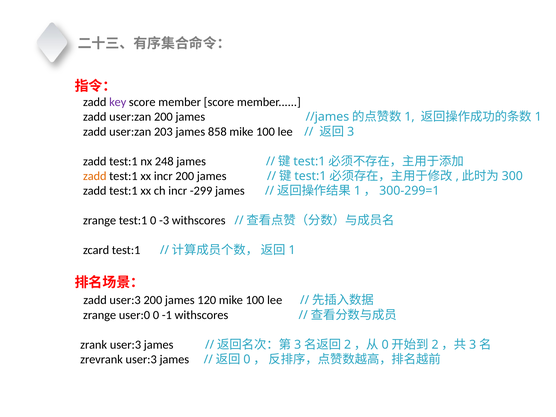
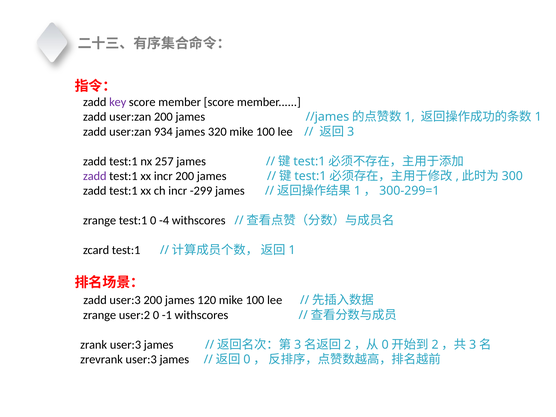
203: 203 -> 934
858: 858 -> 320
248: 248 -> 257
zadd at (95, 176) colour: orange -> purple
-3: -3 -> -4
user:0: user:0 -> user:2
